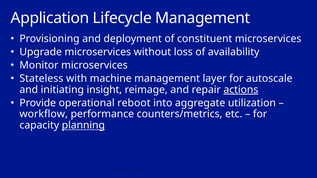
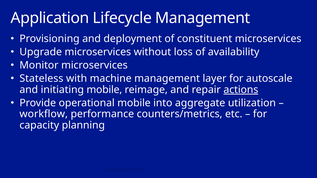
initiating insight: insight -> mobile
operational reboot: reboot -> mobile
planning underline: present -> none
